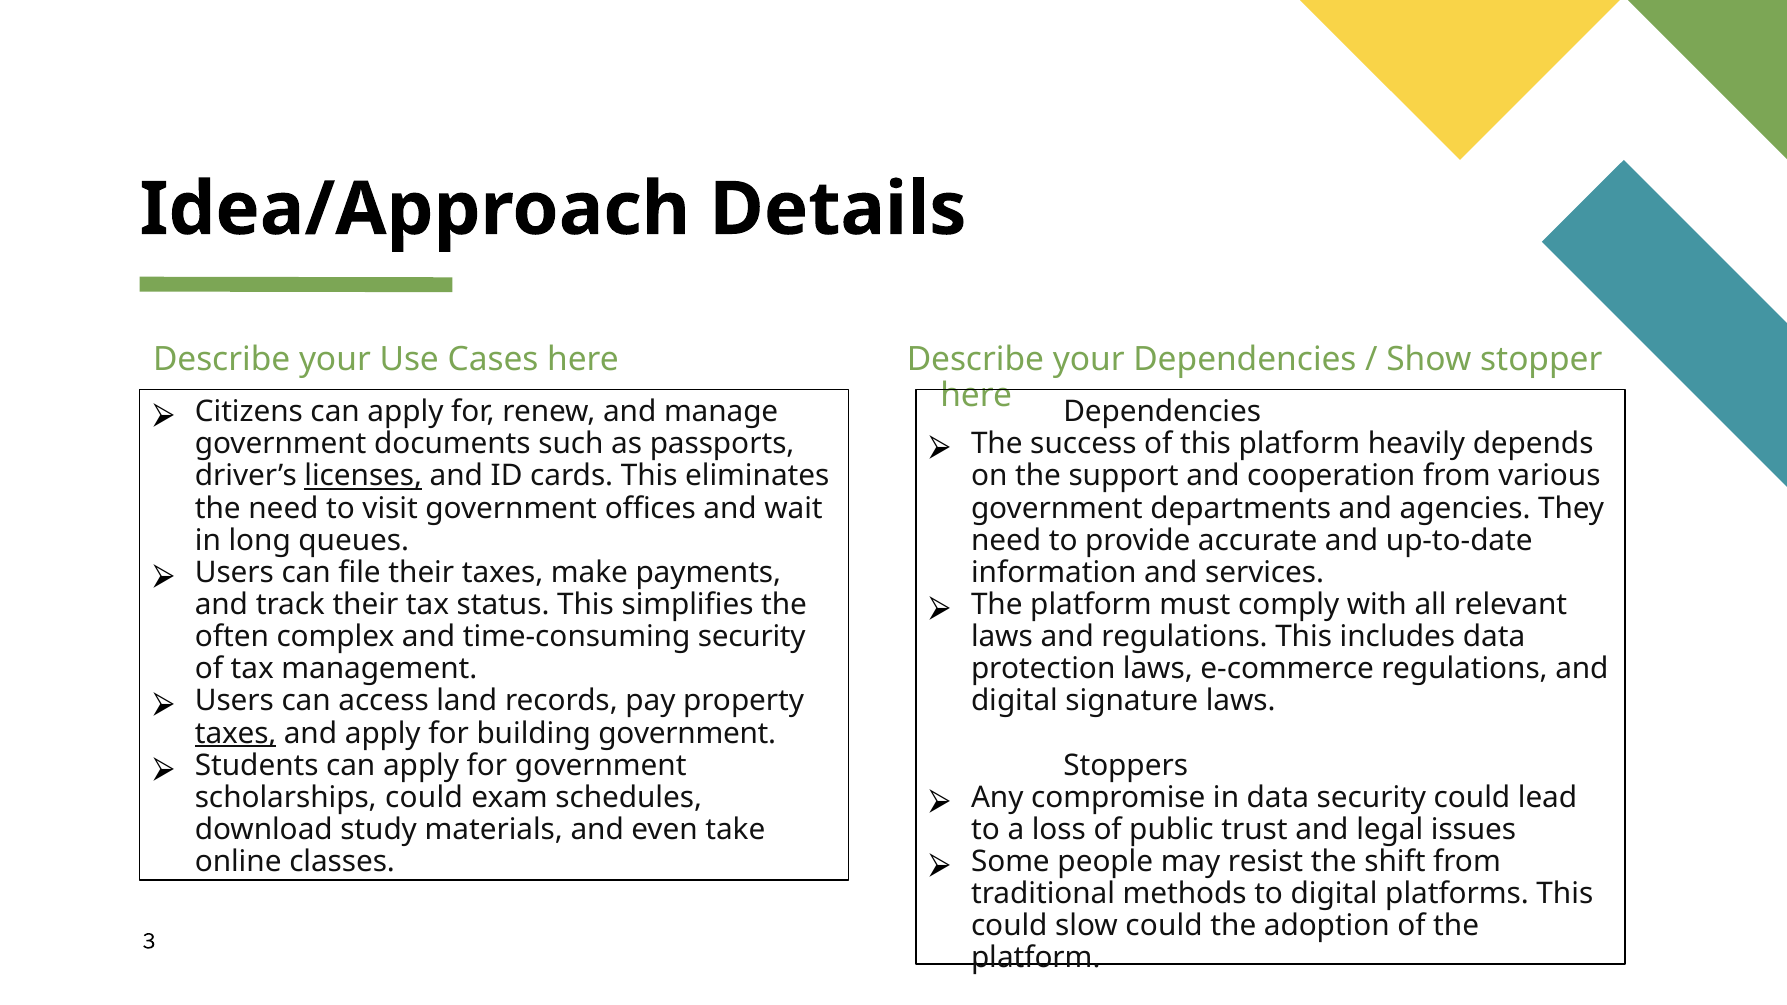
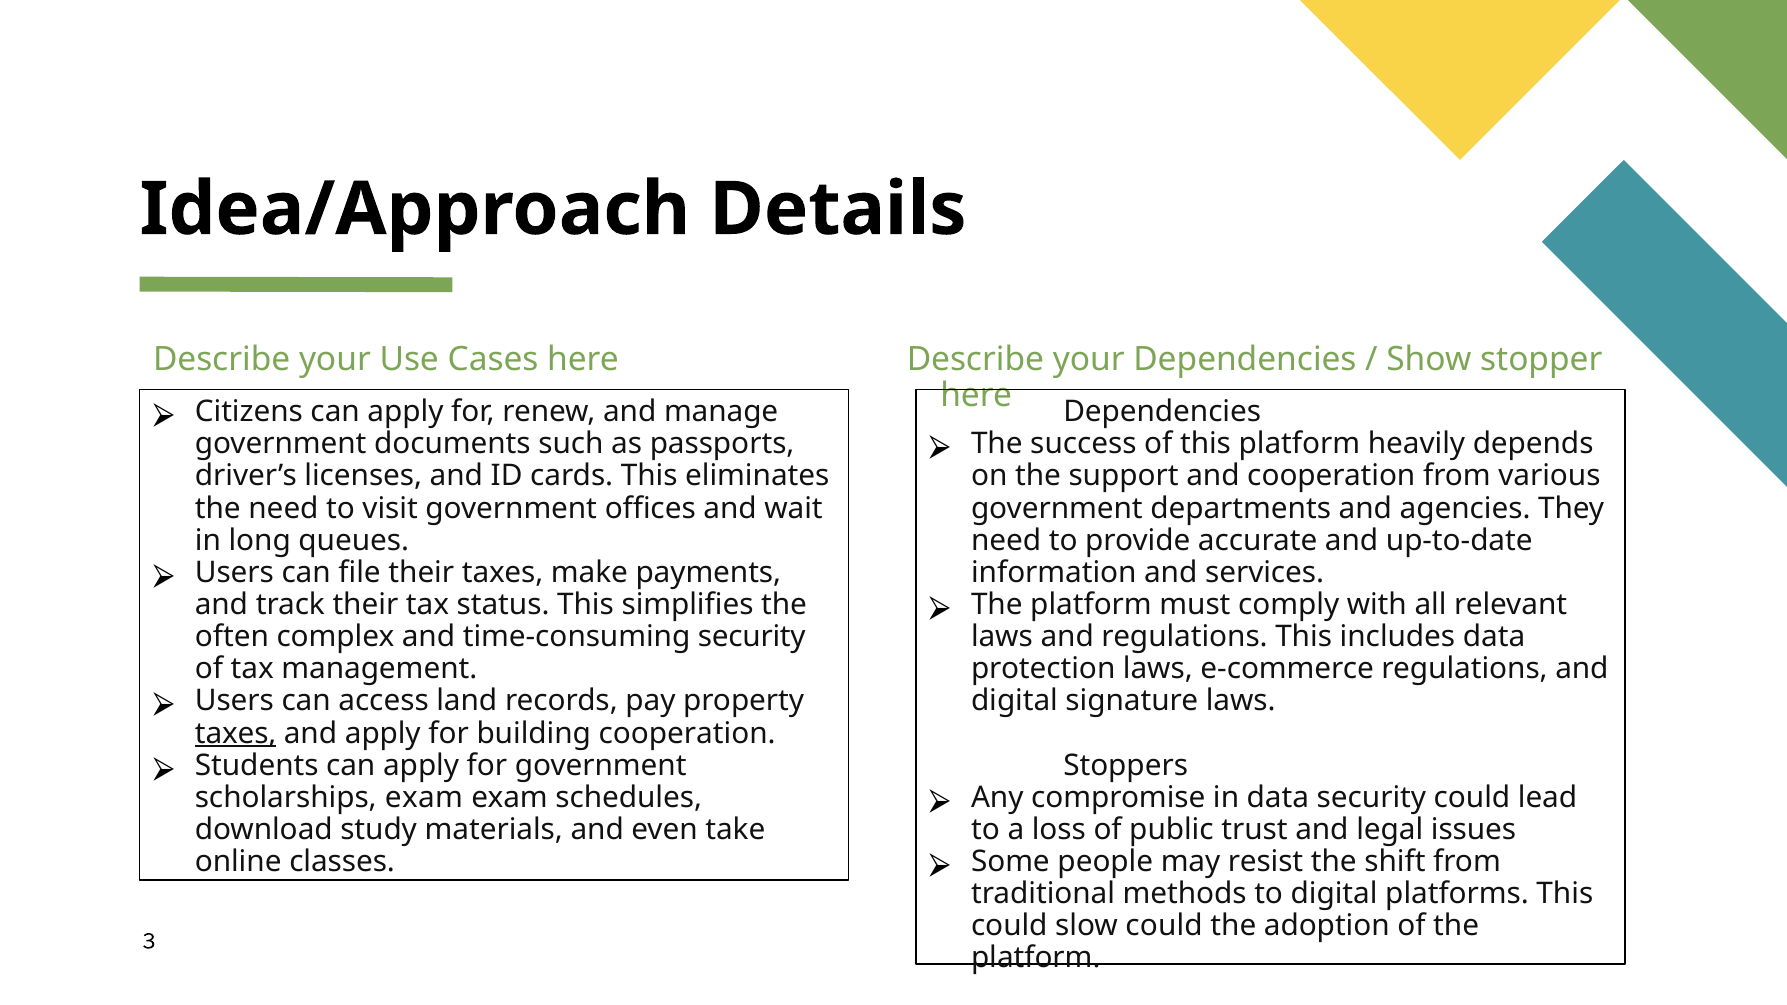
licenses underline: present -> none
building government: government -> cooperation
scholarships could: could -> exam
